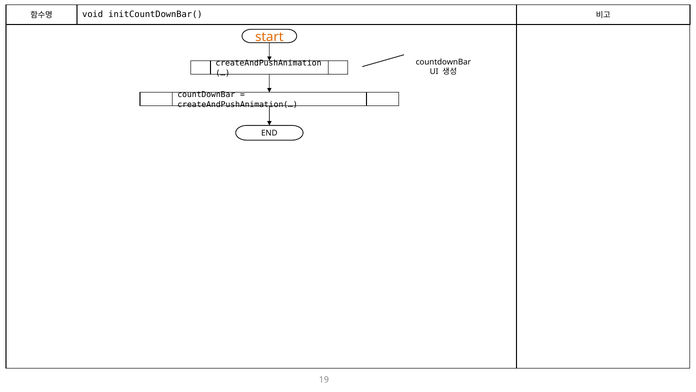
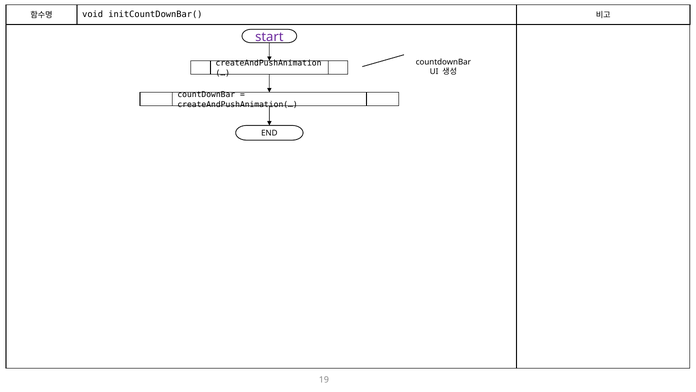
start colour: orange -> purple
